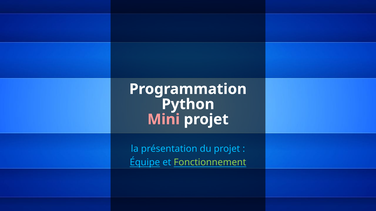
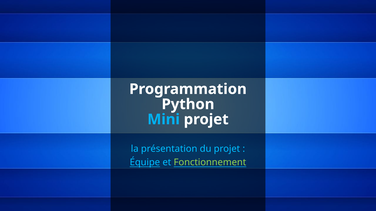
Mini colour: pink -> light blue
